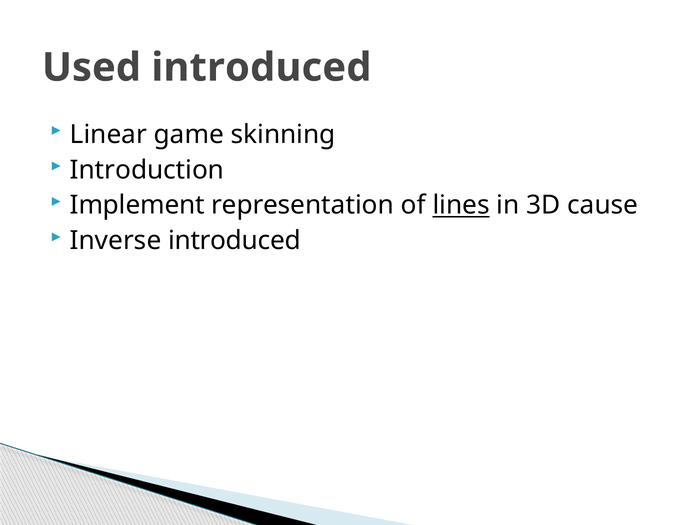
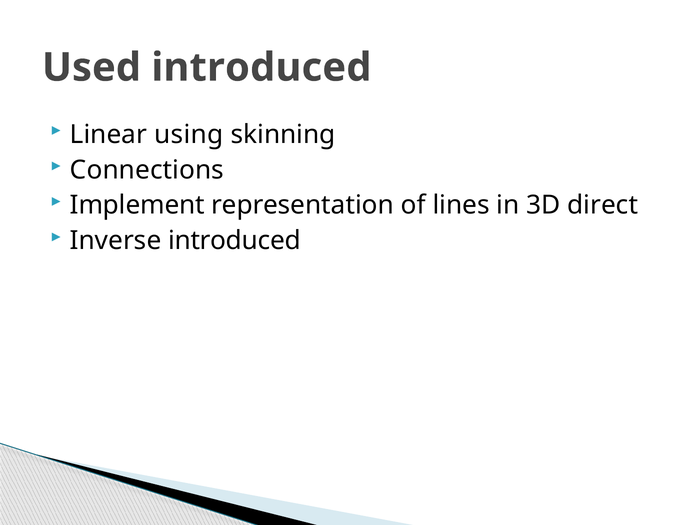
game: game -> using
Introduction: Introduction -> Connections
lines underline: present -> none
cause: cause -> direct
